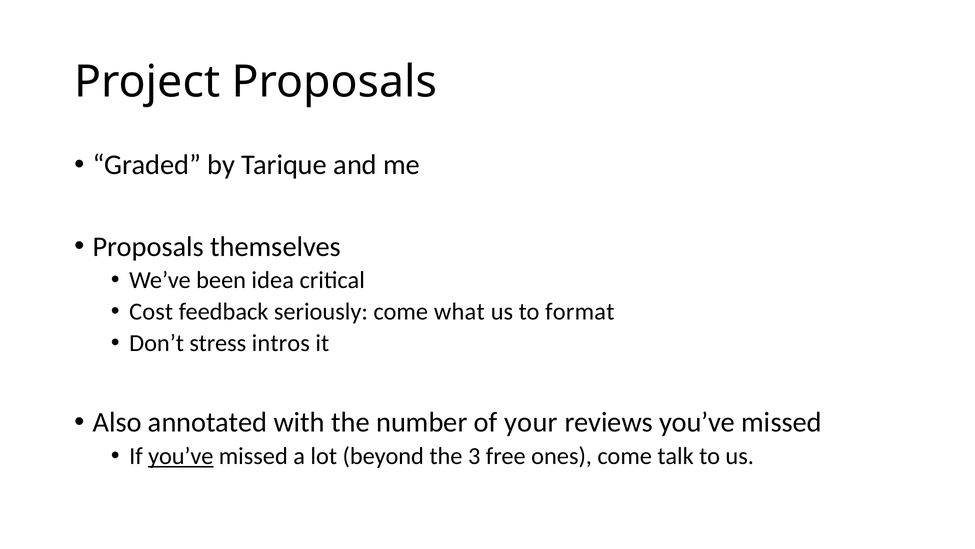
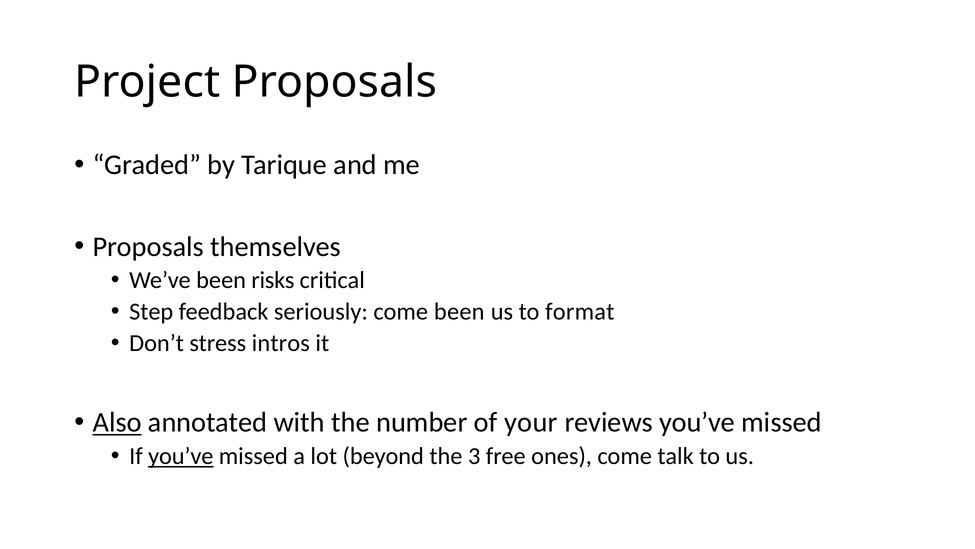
idea: idea -> risks
Cost: Cost -> Step
come what: what -> been
Also underline: none -> present
